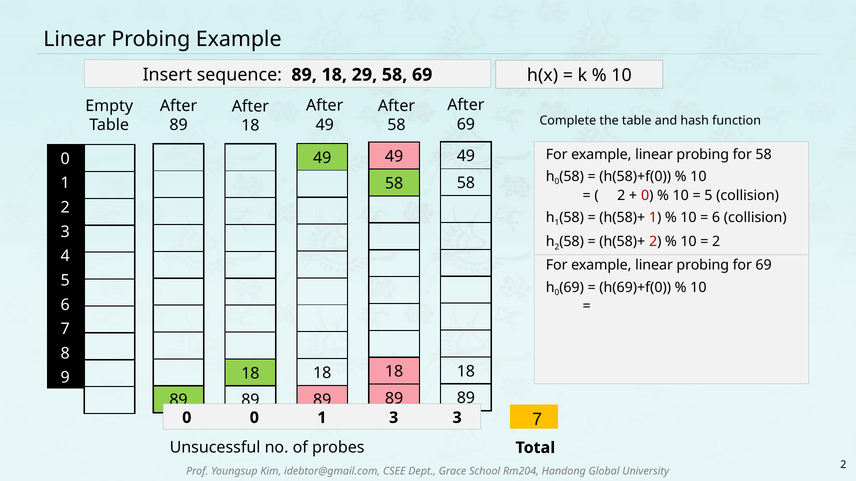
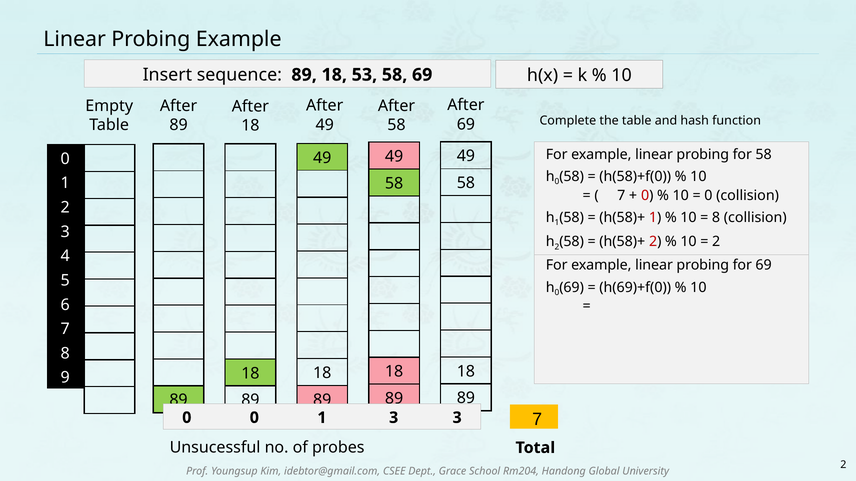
29: 29 -> 53
2 at (621, 196): 2 -> 7
5 at (708, 196): 5 -> 0
6 at (716, 218): 6 -> 8
